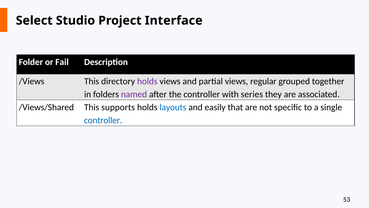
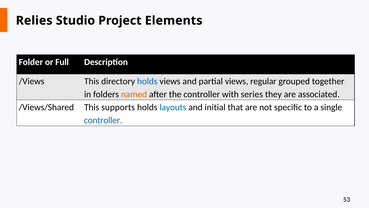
Select: Select -> Relies
Interface: Interface -> Elements
Fail: Fail -> Full
holds at (147, 81) colour: purple -> blue
named colour: purple -> orange
easily: easily -> initial
